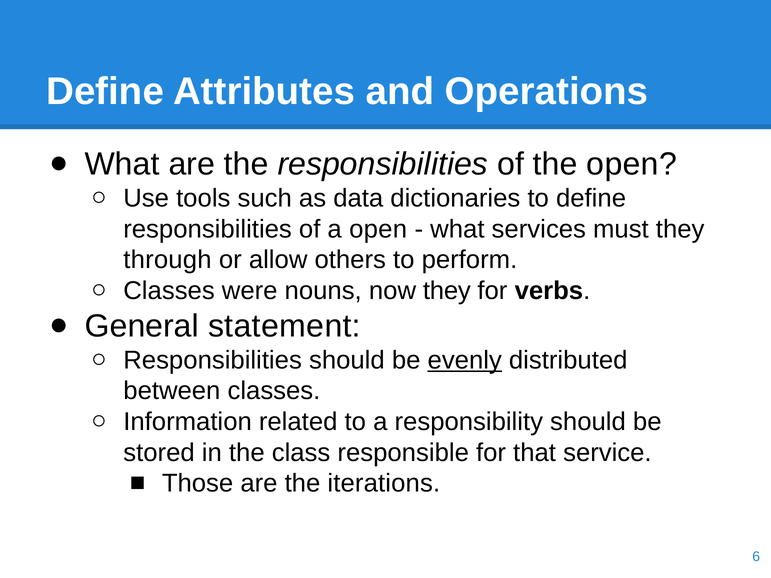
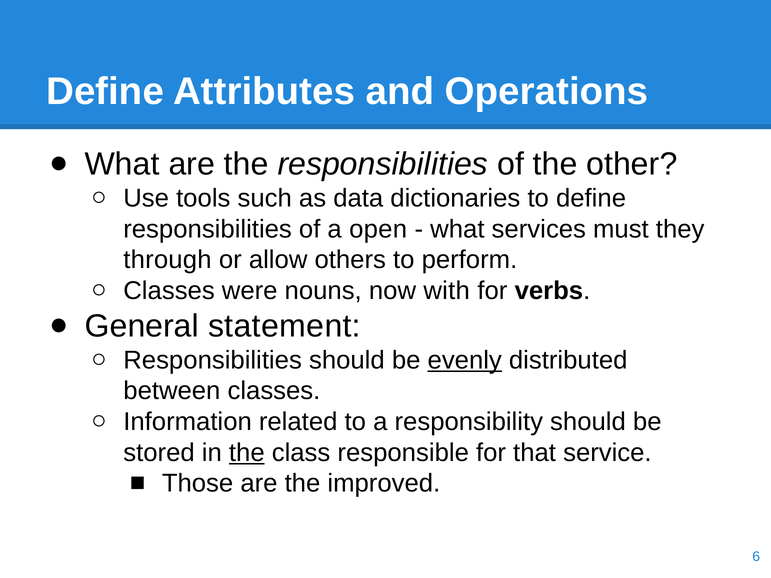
the open: open -> other
now they: they -> with
the at (247, 453) underline: none -> present
iterations: iterations -> improved
